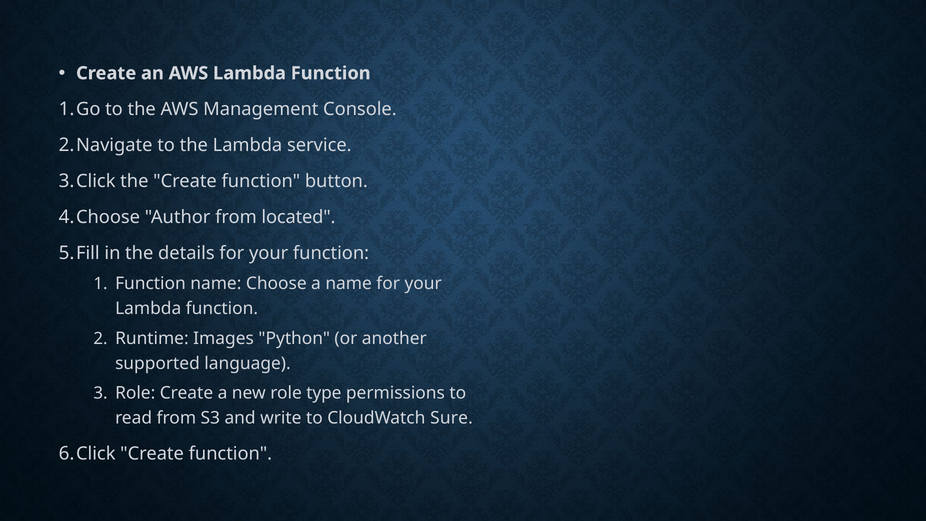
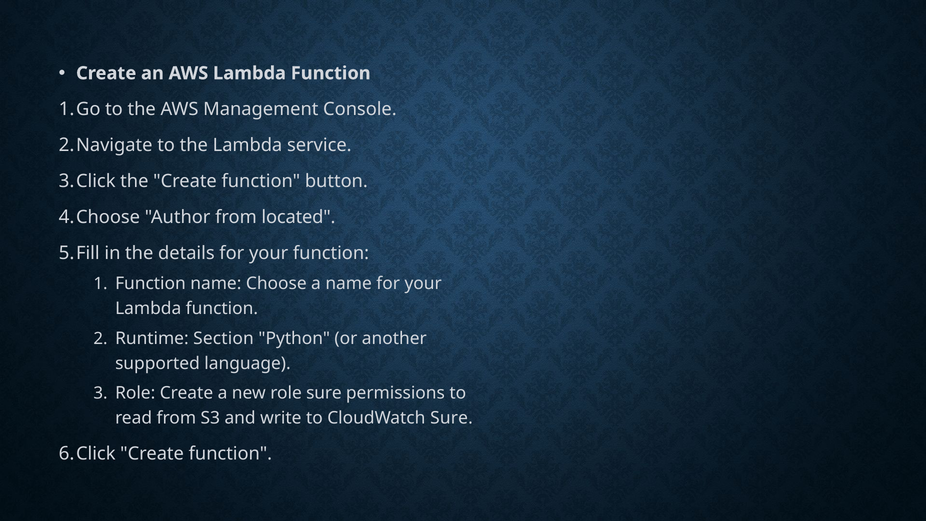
Images: Images -> Section
role type: type -> sure
